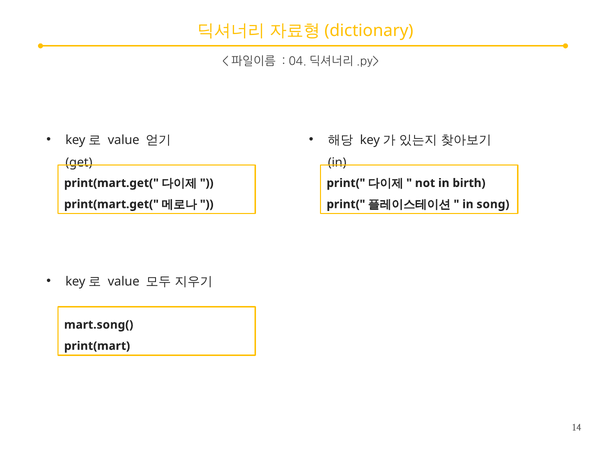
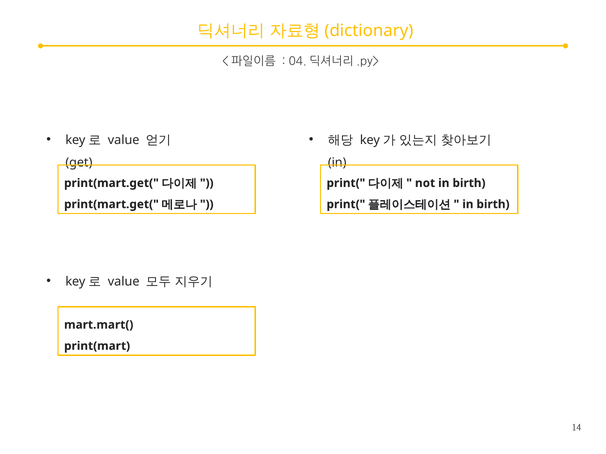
song at (493, 204): song -> birth
mart.song(: mart.song( -> mart.mart(
